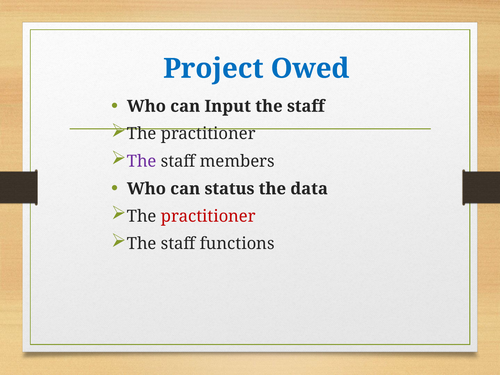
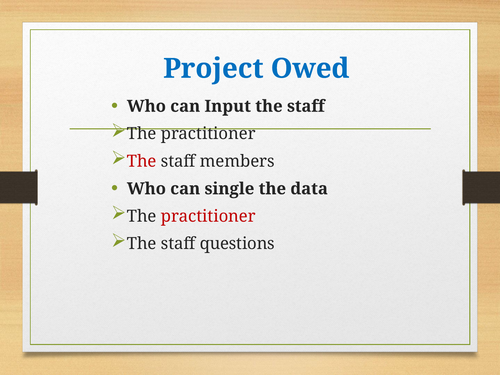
The at (142, 161) colour: purple -> red
status: status -> single
functions: functions -> questions
